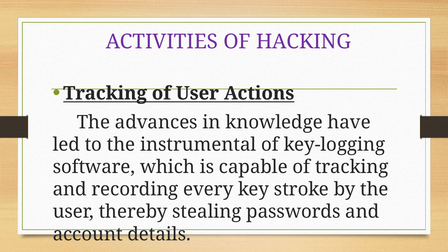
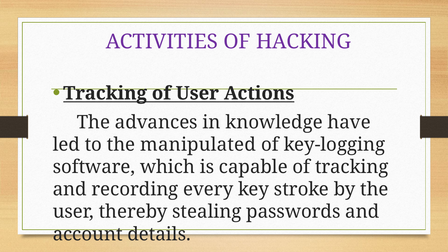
instrumental: instrumental -> manipulated
